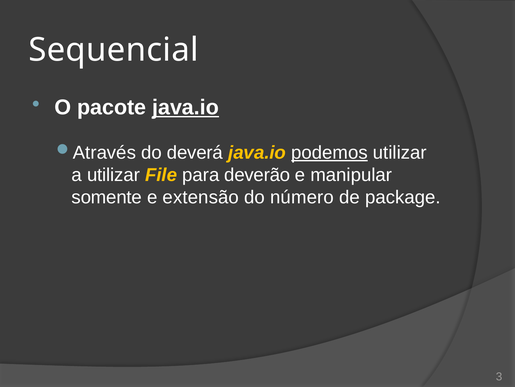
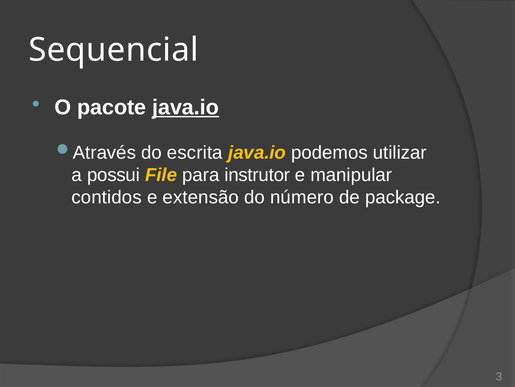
deverá: deverá -> escrita
podemos underline: present -> none
a utilizar: utilizar -> possui
deverão: deverão -> instrutor
somente: somente -> contidos
